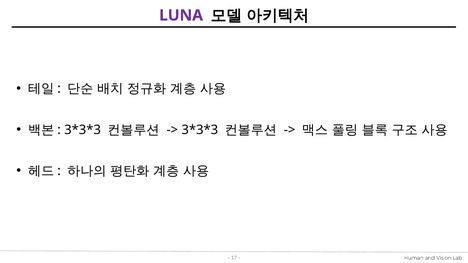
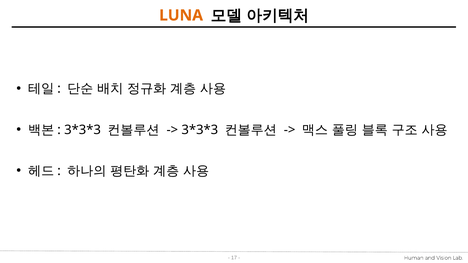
LUNA colour: purple -> orange
